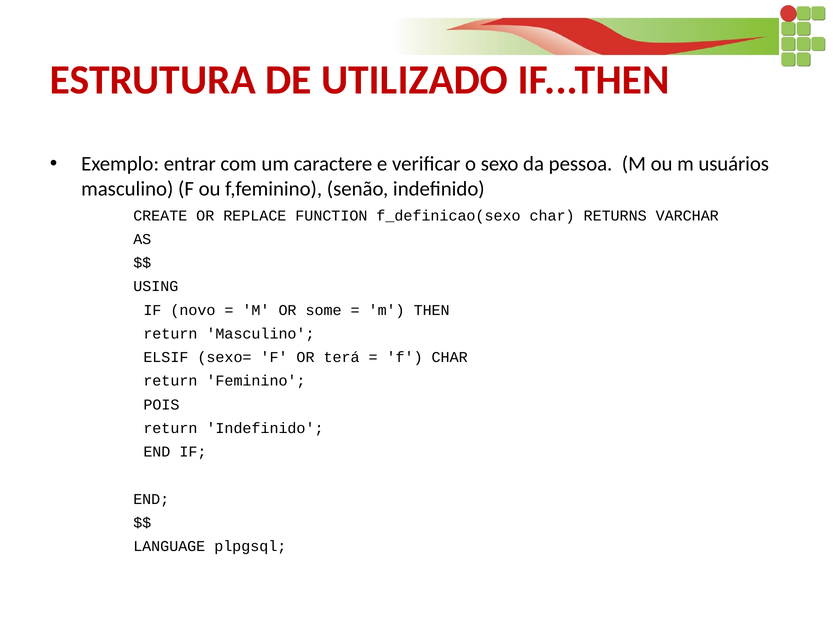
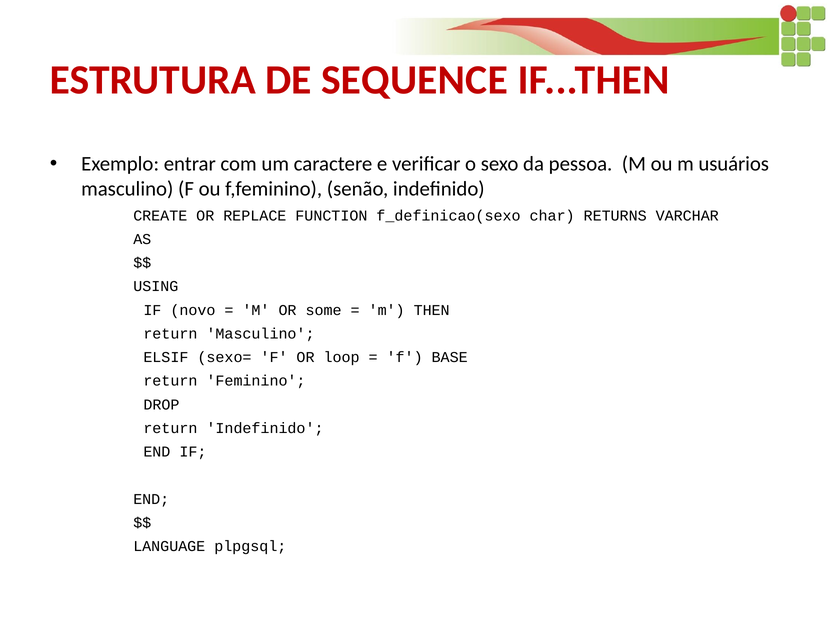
UTILIZADO: UTILIZADO -> SEQUENCE
terá: terá -> loop
f CHAR: CHAR -> BASE
POIS: POIS -> DROP
